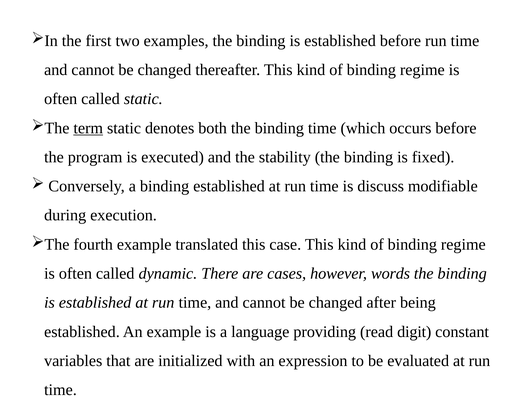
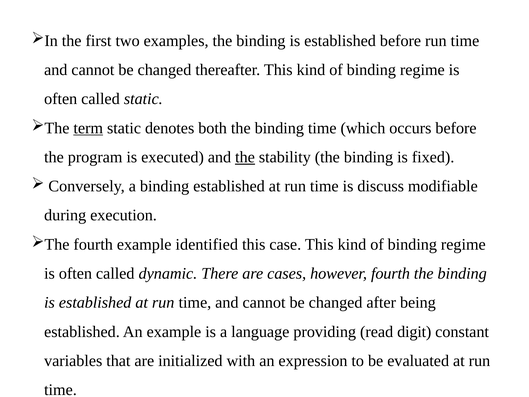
the at (245, 157) underline: none -> present
translated: translated -> identified
however words: words -> fourth
